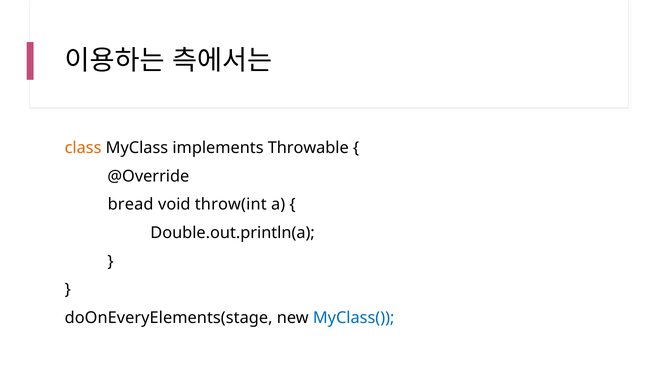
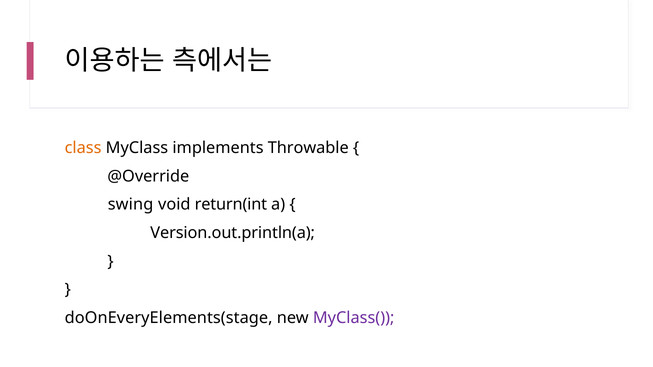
bread: bread -> swing
throw(int: throw(int -> return(int
Double.out.println(a: Double.out.println(a -> Version.out.println(a
MyClass( colour: blue -> purple
